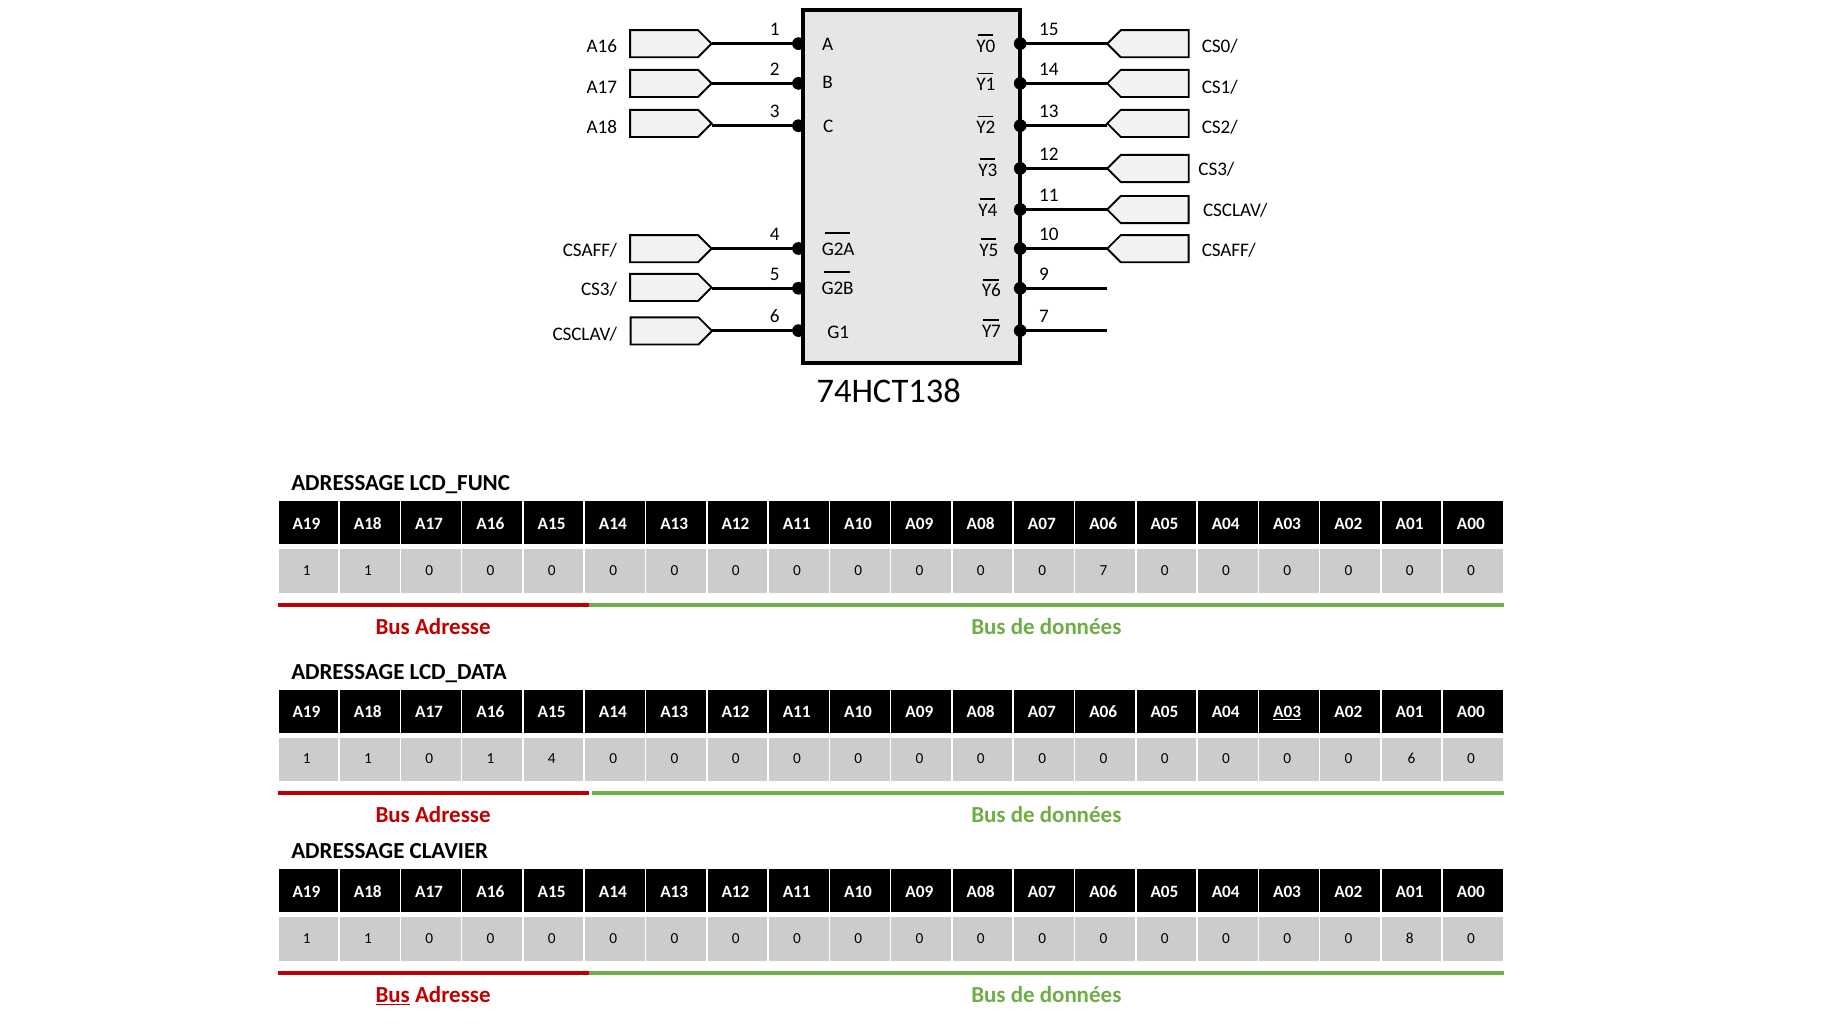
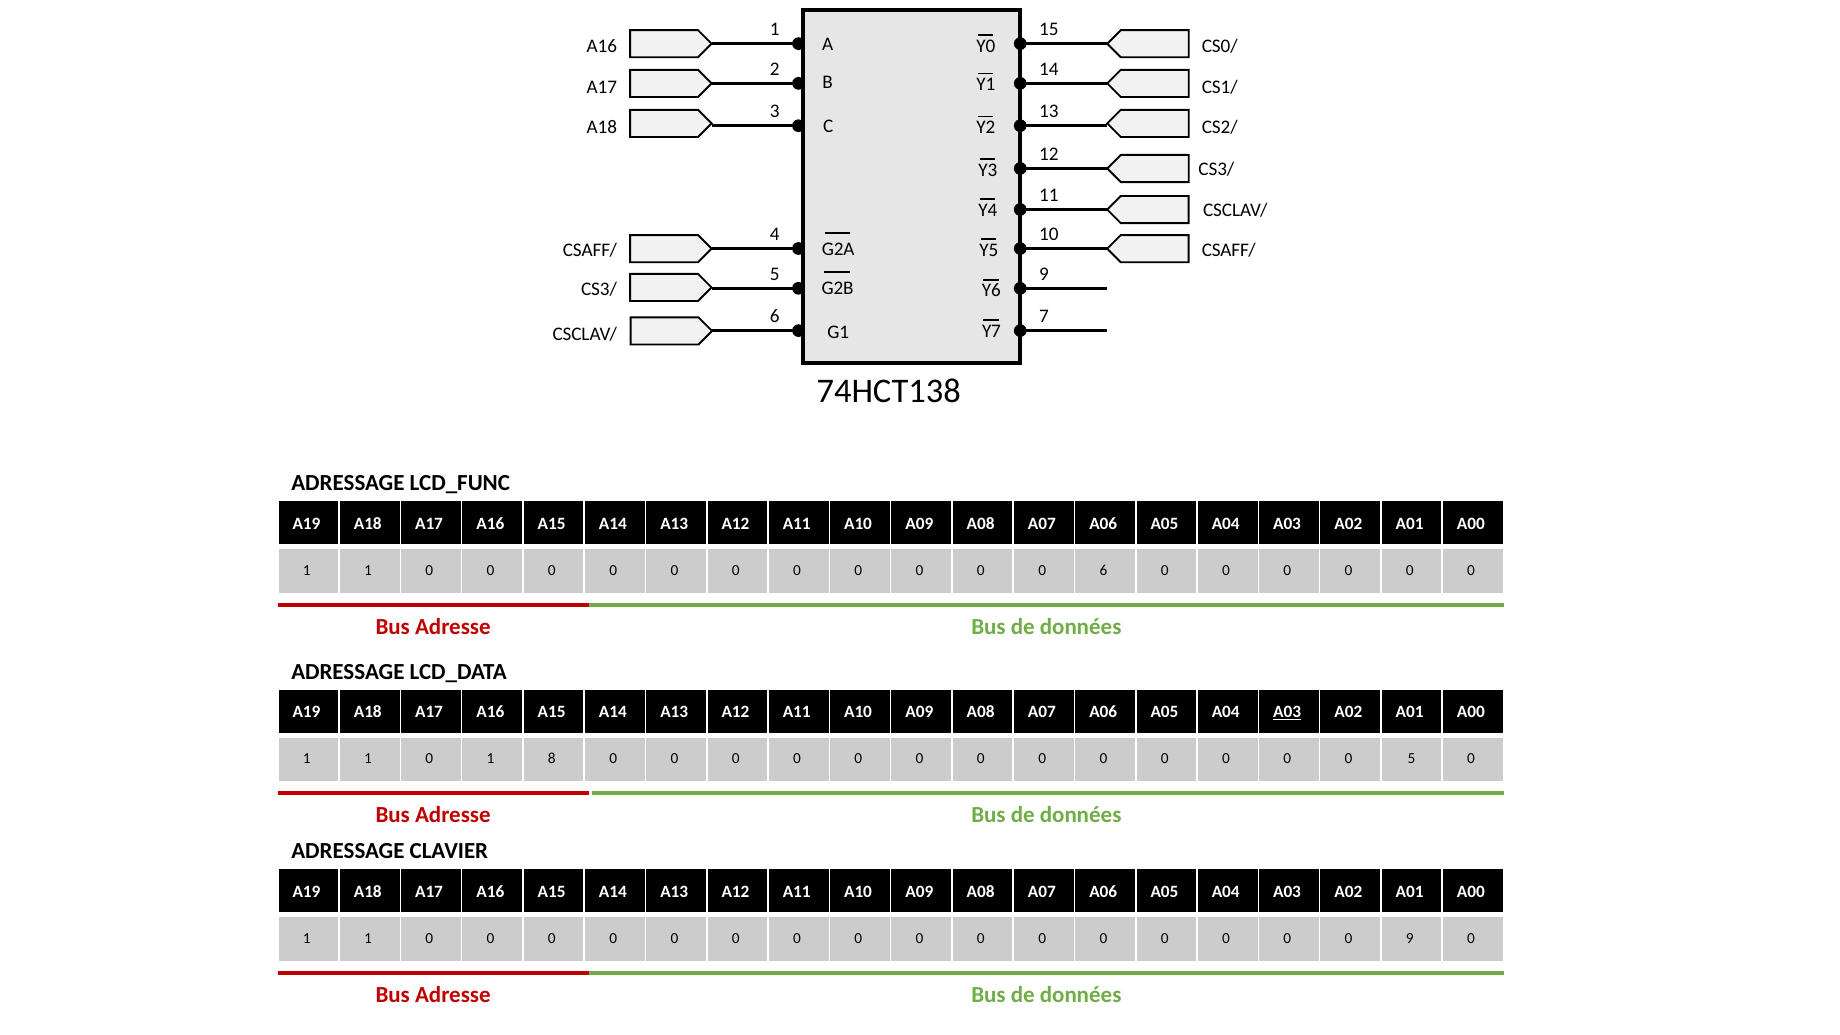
0 7: 7 -> 6
1 4: 4 -> 8
0 6: 6 -> 5
0 8: 8 -> 9
Bus at (393, 995) underline: present -> none
